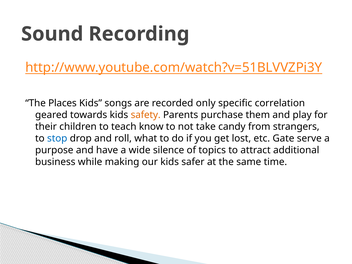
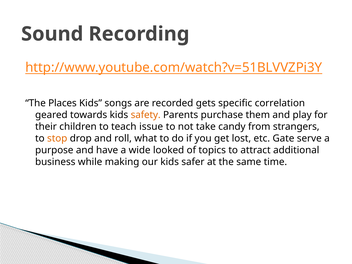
only: only -> gets
know: know -> issue
stop colour: blue -> orange
silence: silence -> looked
